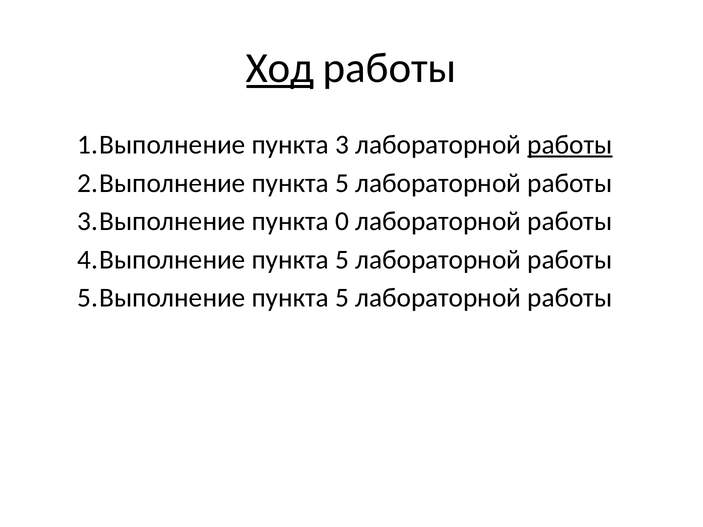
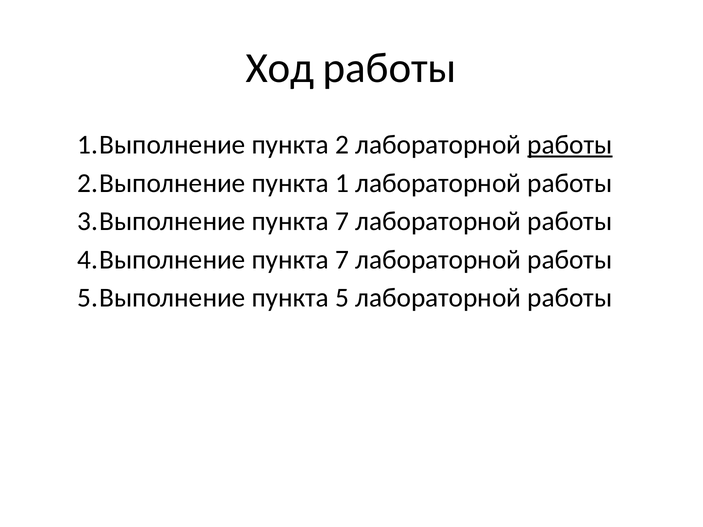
Ход underline: present -> none
3: 3 -> 2
5 at (342, 183): 5 -> 1
0 at (342, 221): 0 -> 7
5 at (342, 260): 5 -> 7
